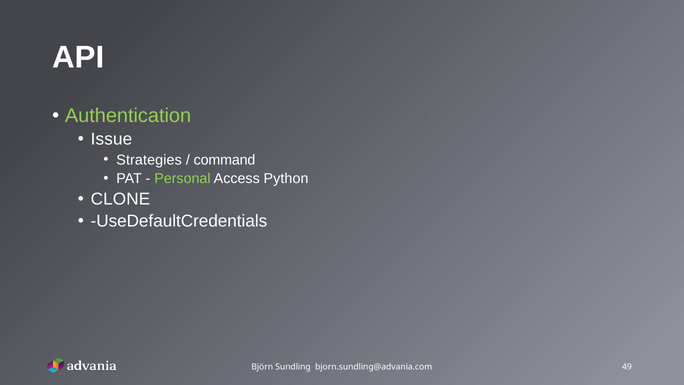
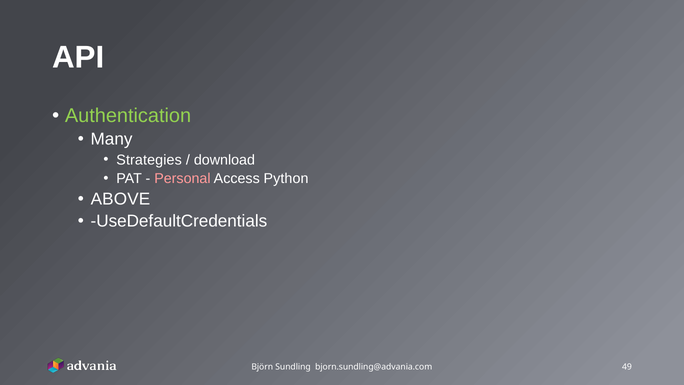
Issue: Issue -> Many
command: command -> download
Personal colour: light green -> pink
CLONE: CLONE -> ABOVE
